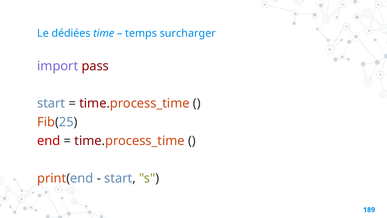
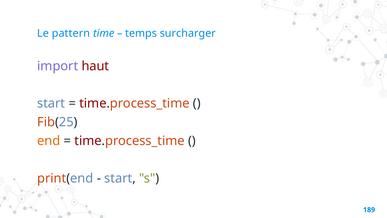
dédiées: dédiées -> pattern
pass: pass -> haut
end colour: red -> orange
